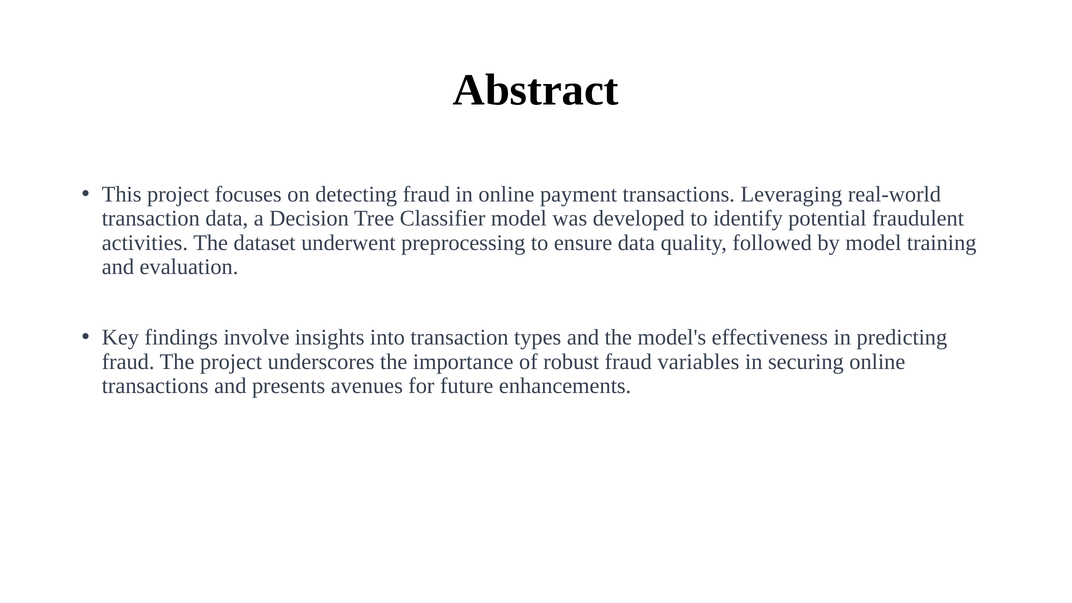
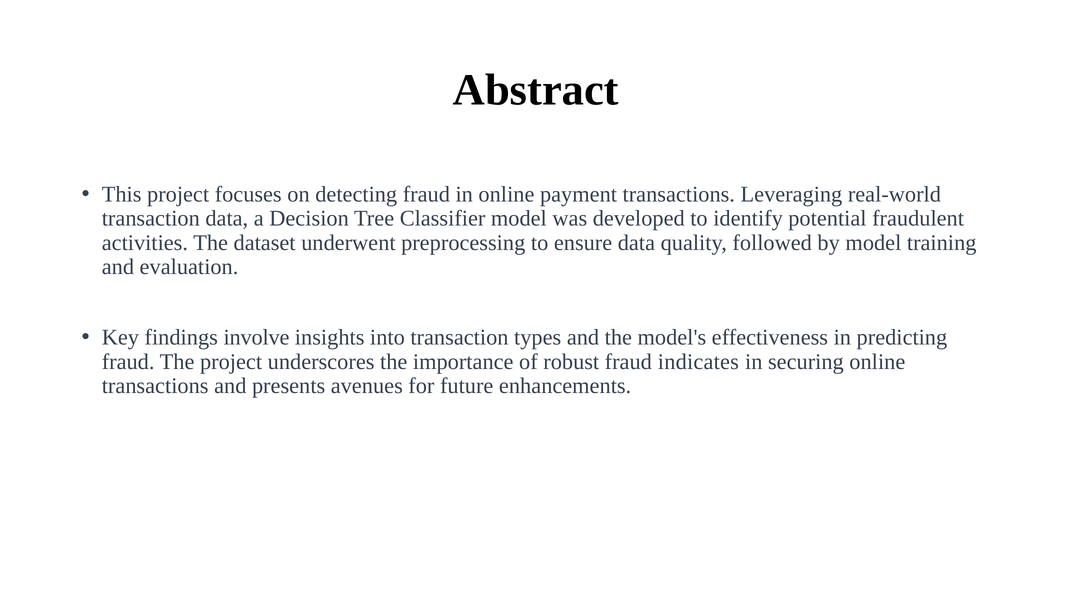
variables: variables -> indicates
